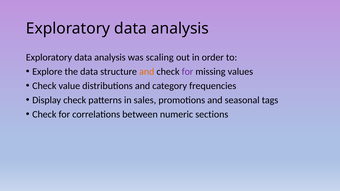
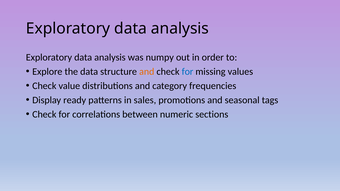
scaling: scaling -> numpy
for at (188, 72) colour: purple -> blue
Display check: check -> ready
